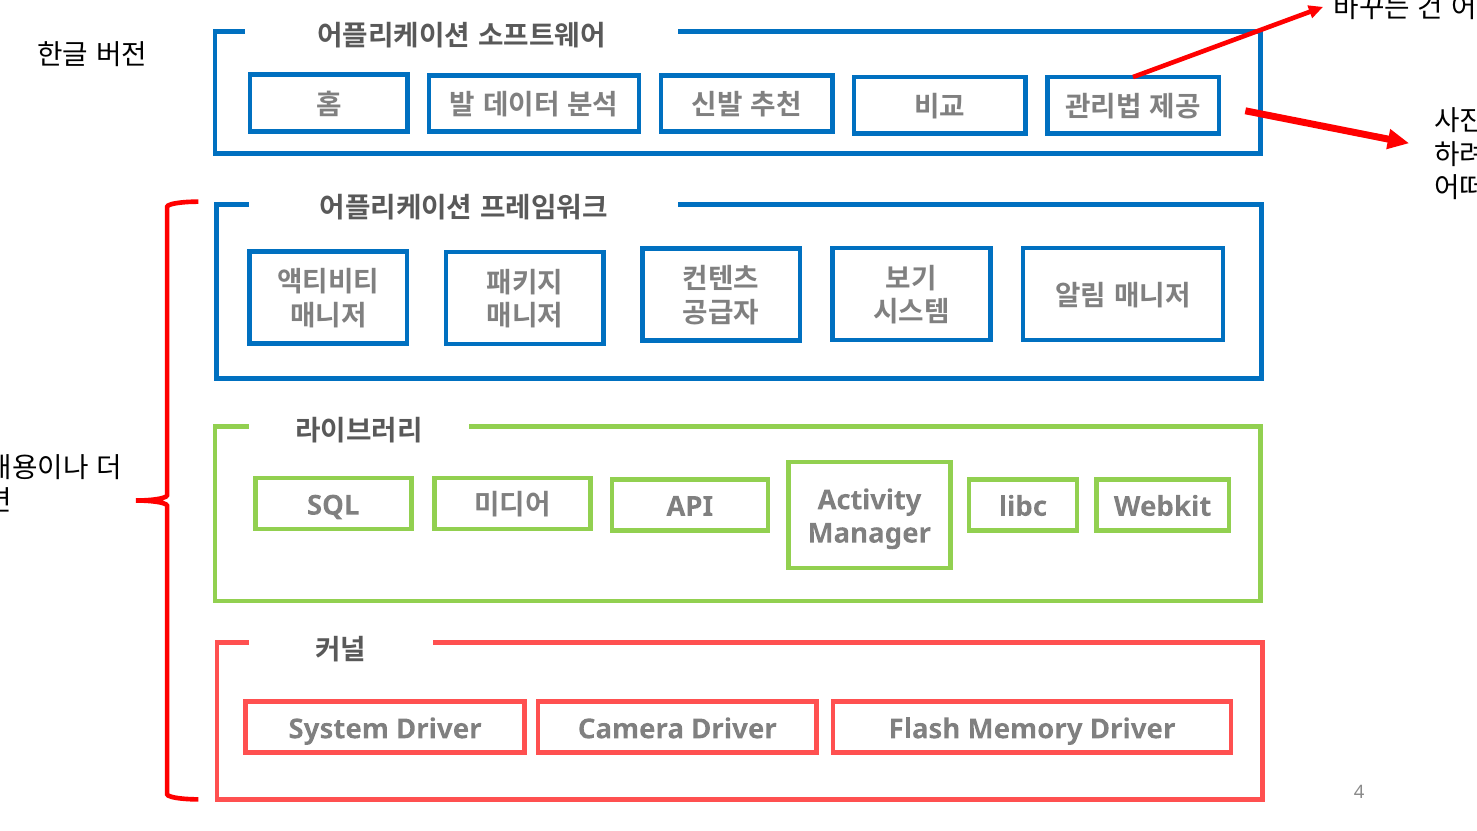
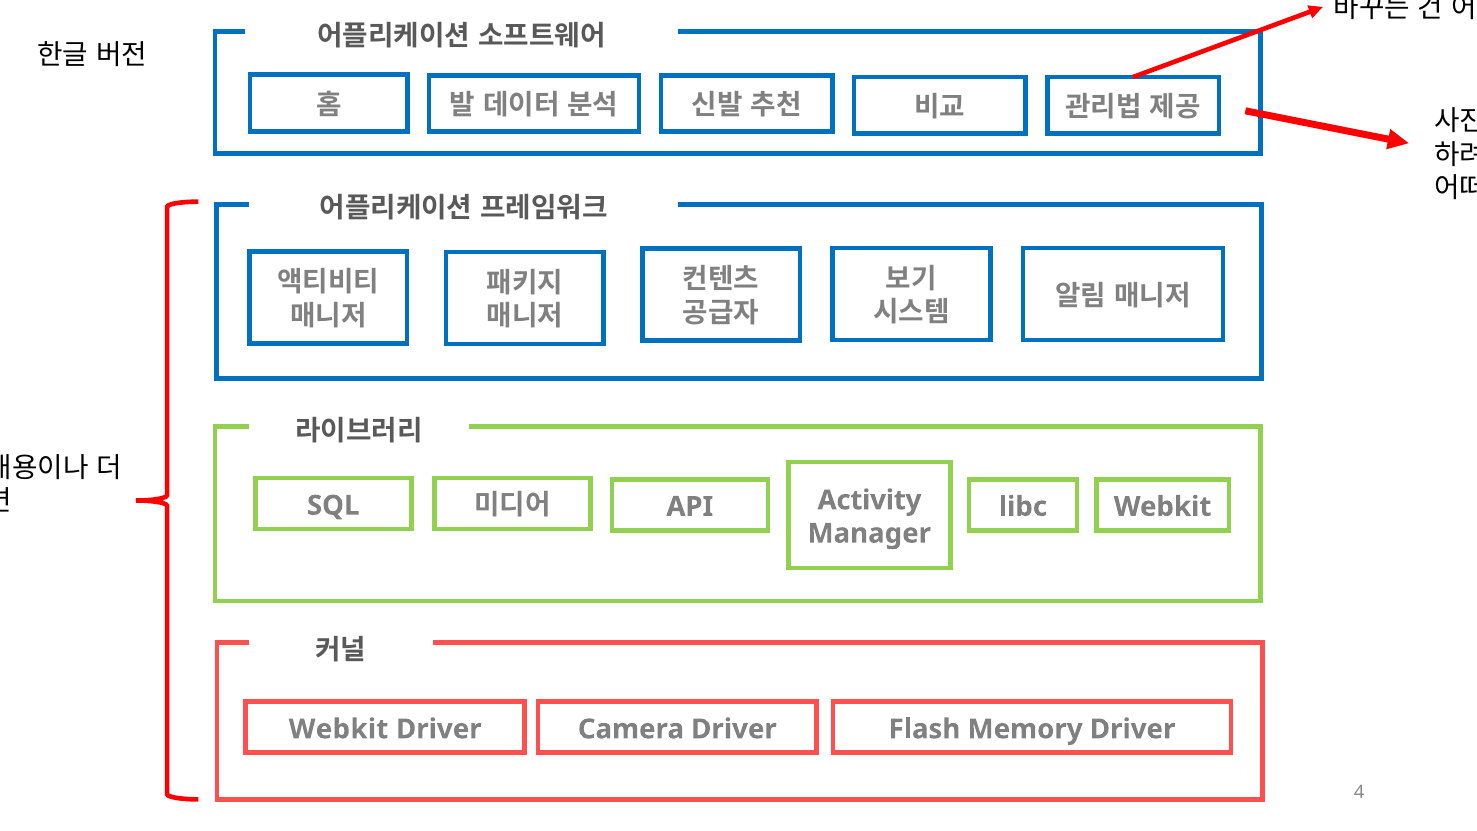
System at (339, 729): System -> Webkit
